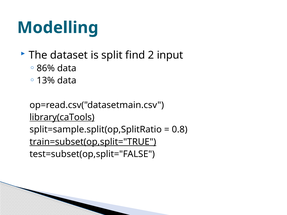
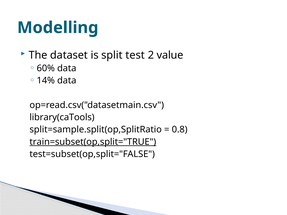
find: find -> test
input: input -> value
86%: 86% -> 60%
13%: 13% -> 14%
library(caTools underline: present -> none
